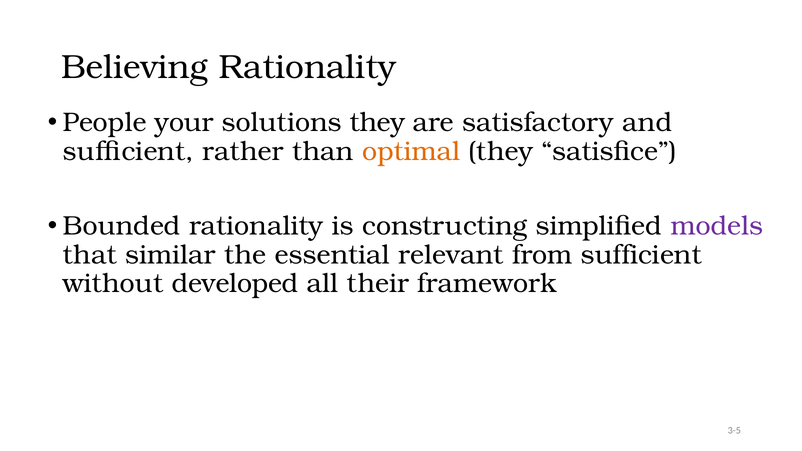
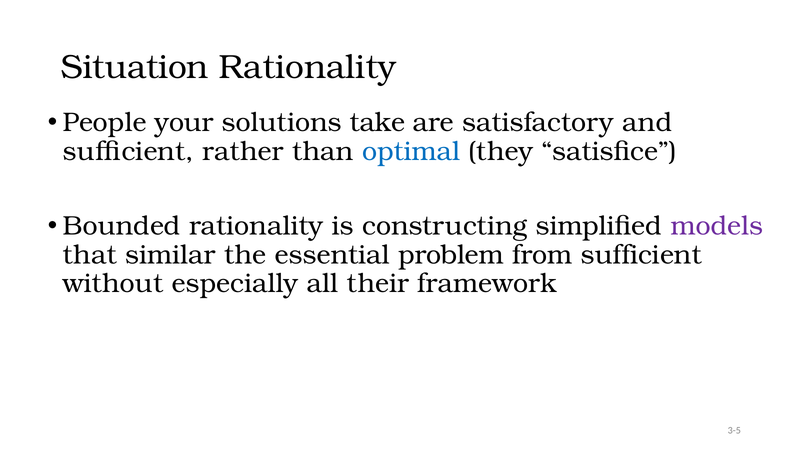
Believing: Believing -> Situation
solutions they: they -> take
optimal colour: orange -> blue
relevant: relevant -> problem
developed: developed -> especially
